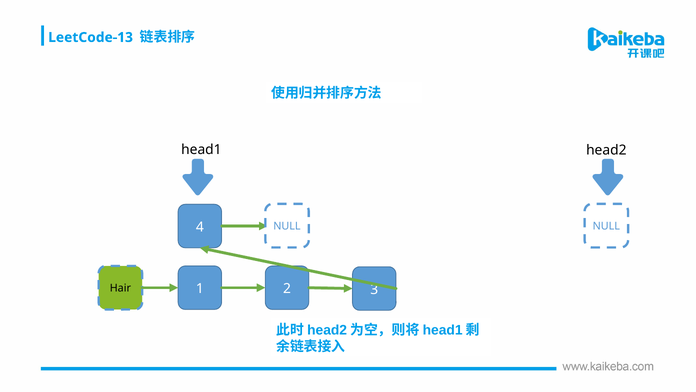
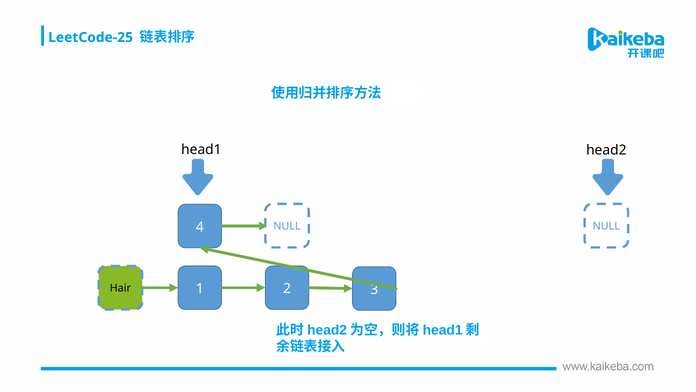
LeetCode-13: LeetCode-13 -> LeetCode-25
